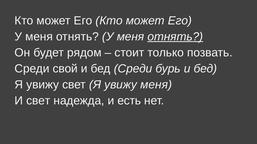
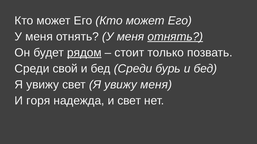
рядом underline: none -> present
И свет: свет -> горя
и есть: есть -> свет
